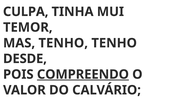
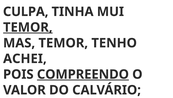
TEMOR at (28, 27) underline: none -> present
MAS TENHO: TENHO -> TEMOR
DESDE: DESDE -> ACHEI
